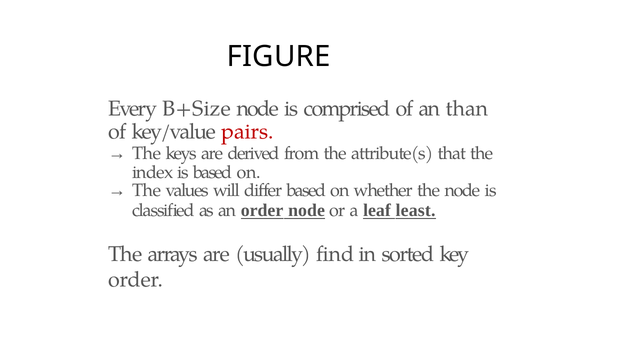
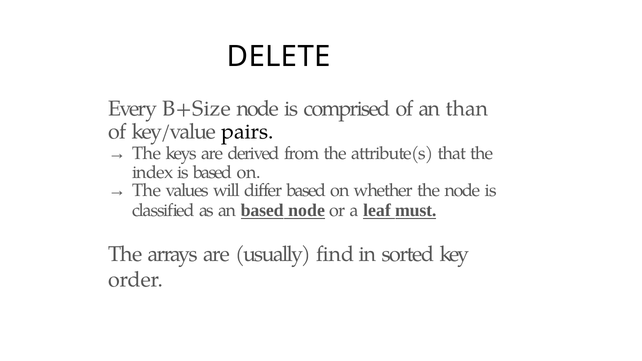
FIGURE: FIGURE -> DELETE
pairs colour: red -> black
an order: order -> based
least: least -> must
